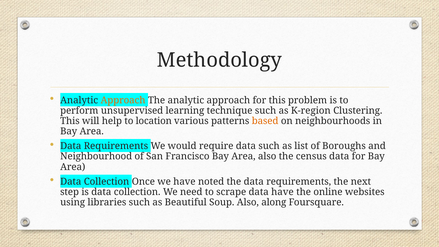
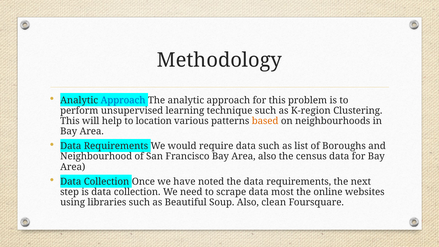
Approach at (123, 100) colour: orange -> blue
data have: have -> most
along: along -> clean
